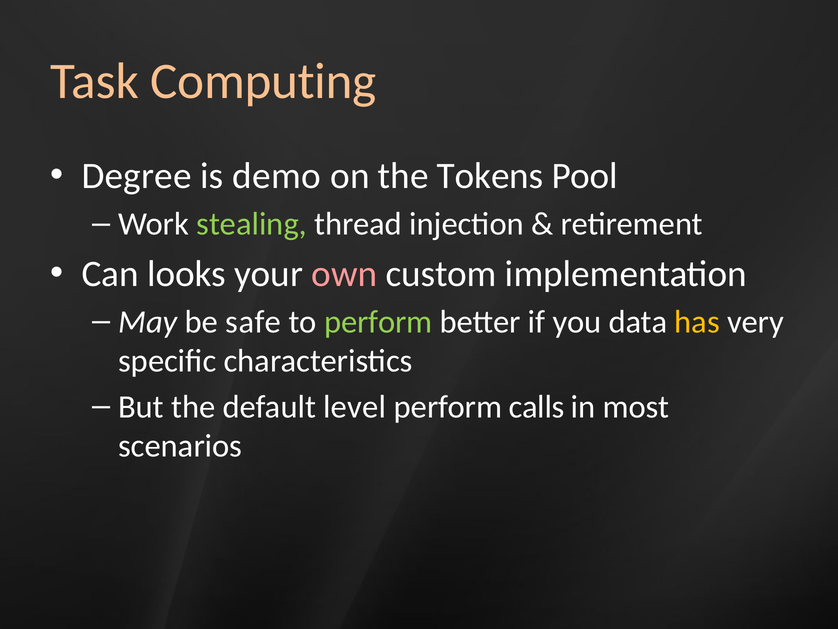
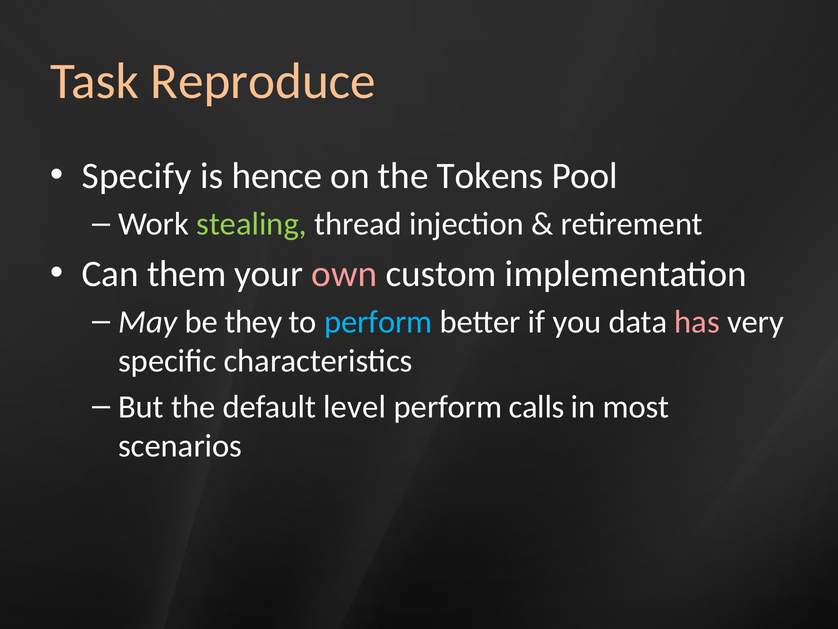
Computing: Computing -> Reproduce
Degree: Degree -> Specify
demo: demo -> hence
looks: looks -> them
safe: safe -> they
perform at (378, 322) colour: light green -> light blue
has colour: yellow -> pink
